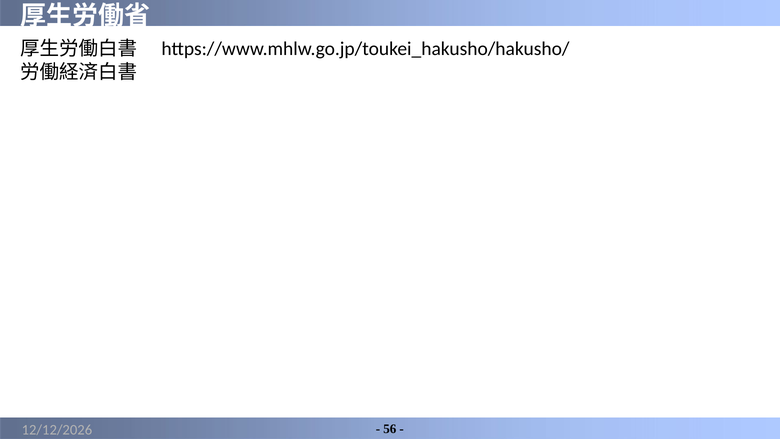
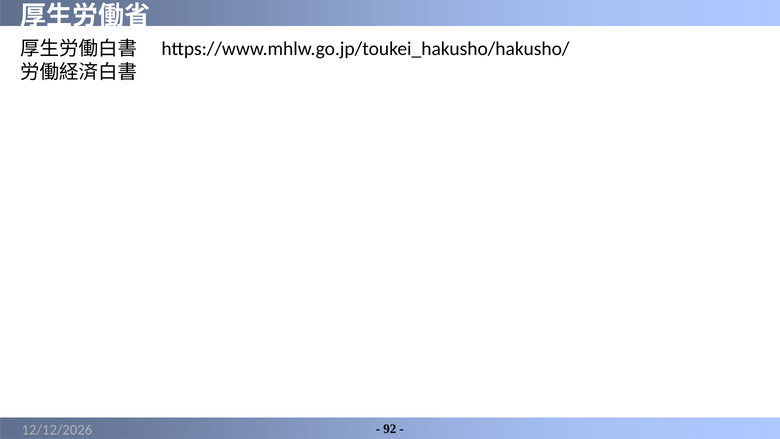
56: 56 -> 92
